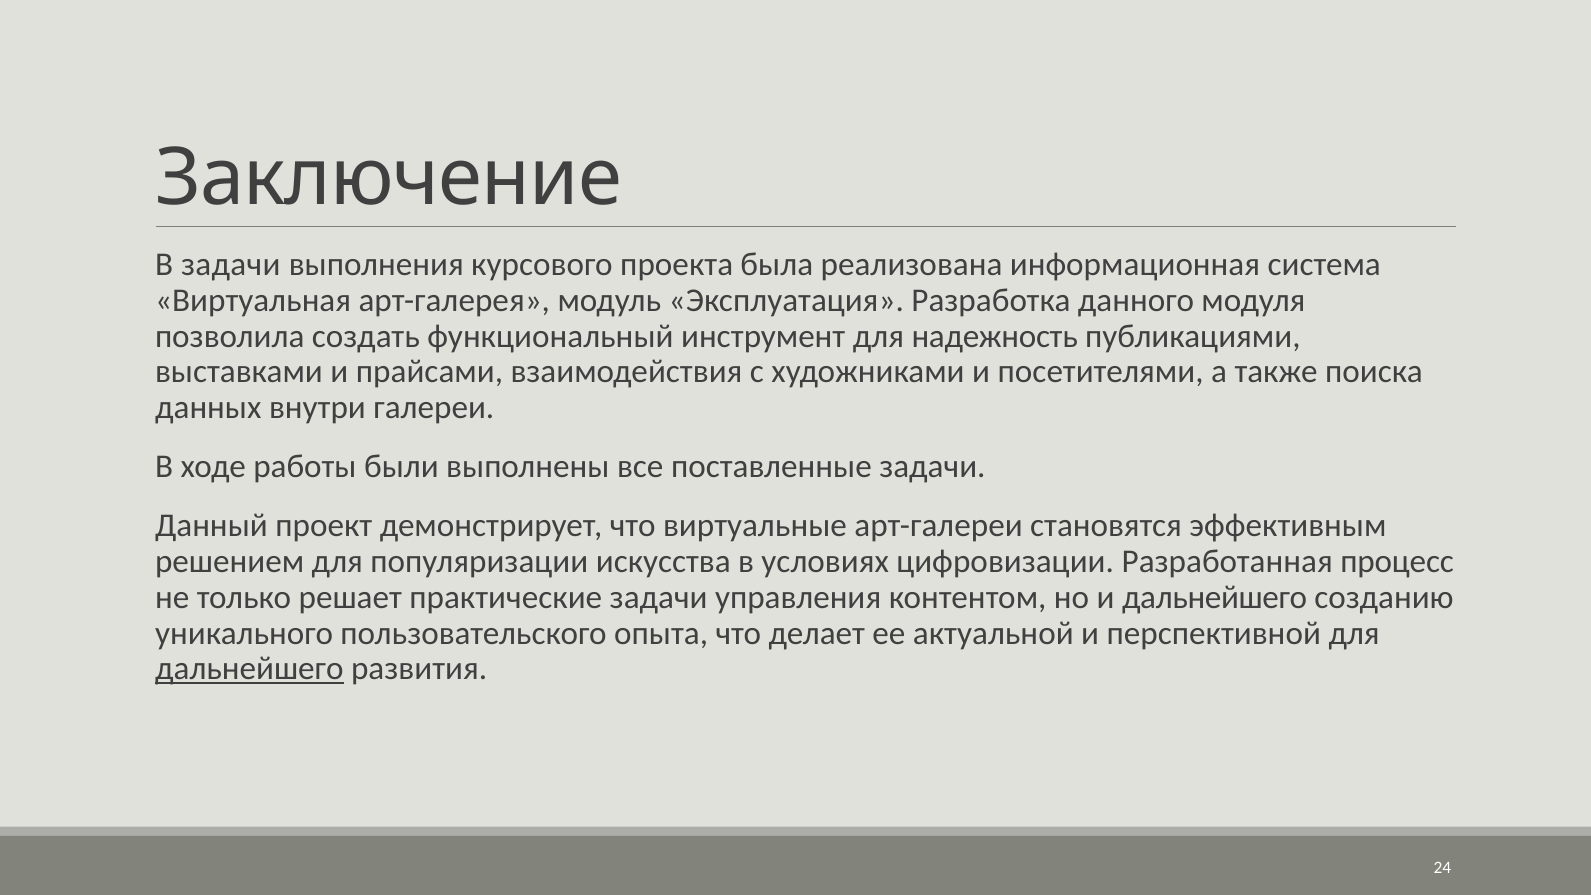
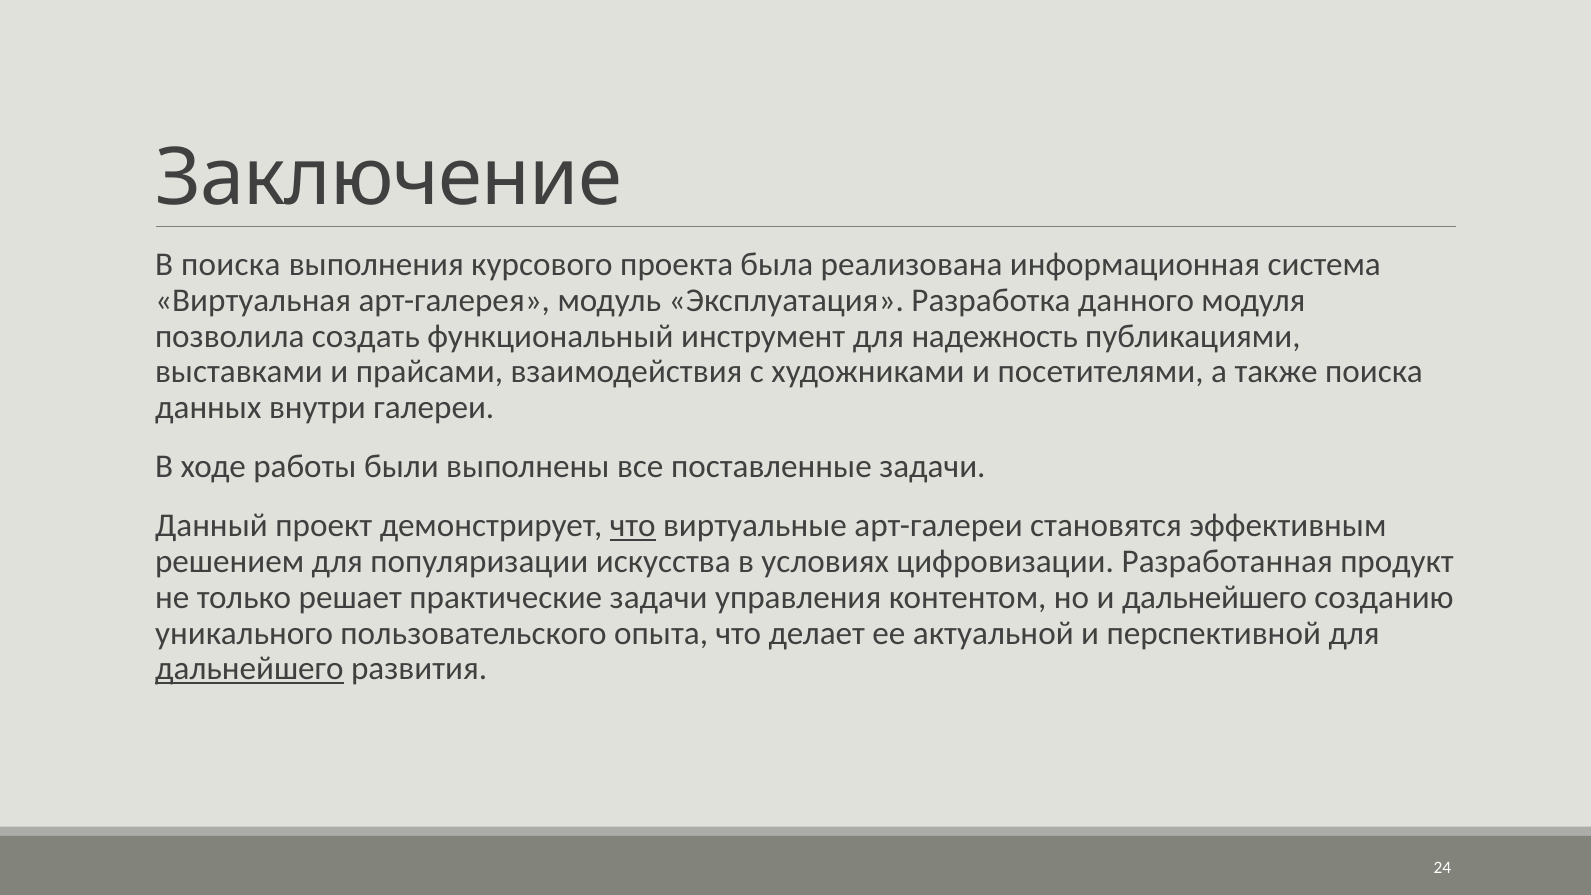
В задачи: задачи -> поиска
что at (633, 526) underline: none -> present
процесс: процесс -> продукт
